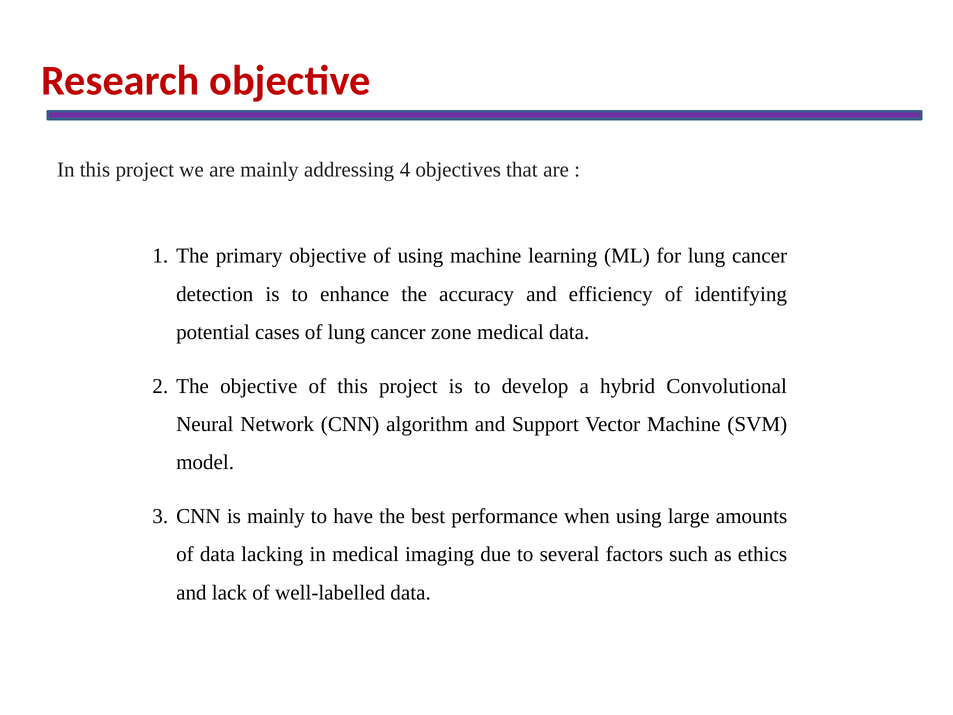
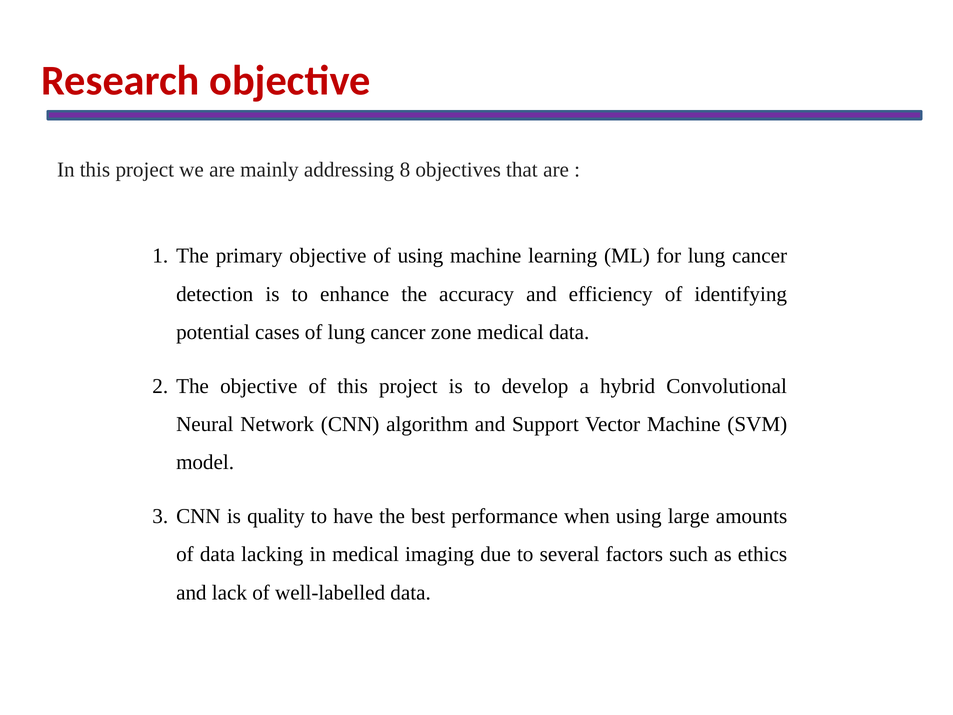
4: 4 -> 8
is mainly: mainly -> quality
